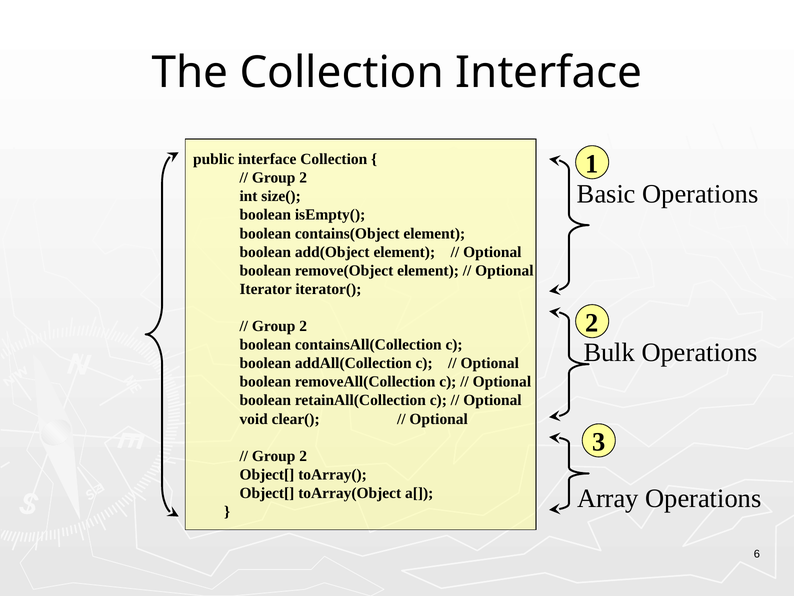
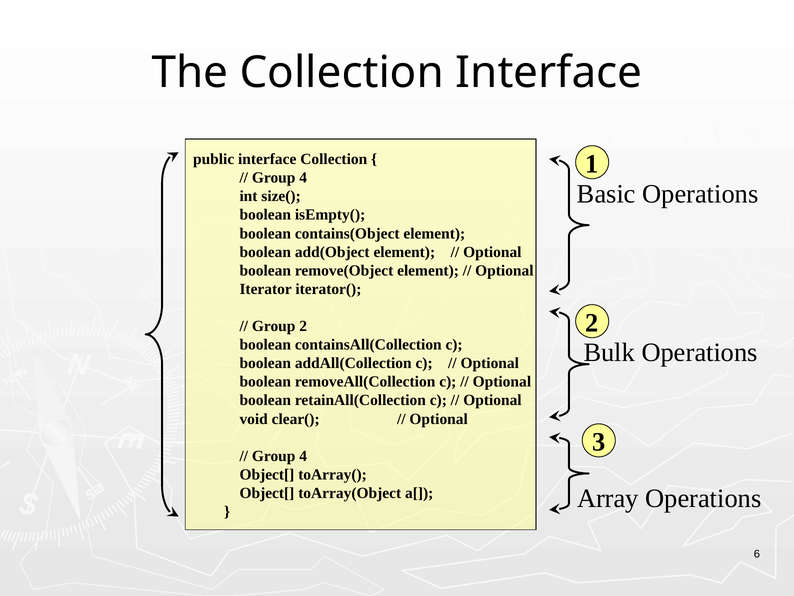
2 at (303, 178): 2 -> 4
2 at (303, 456): 2 -> 4
